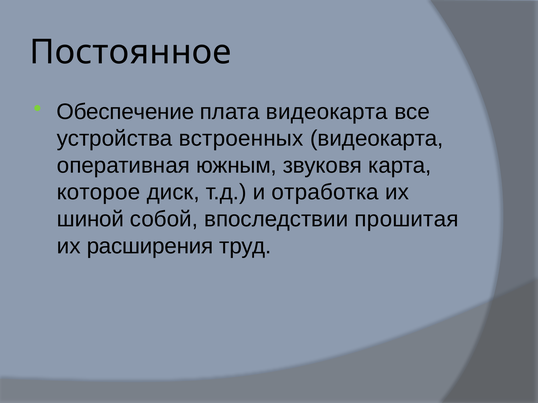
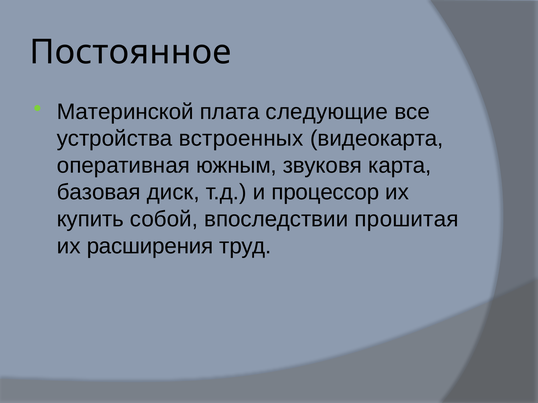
Обеспечение: Обеспечение -> Материнской
плата видеокарта: видеокарта -> следующие
которое: которое -> базовая
отработка: отработка -> процессор
шиной: шиной -> купить
